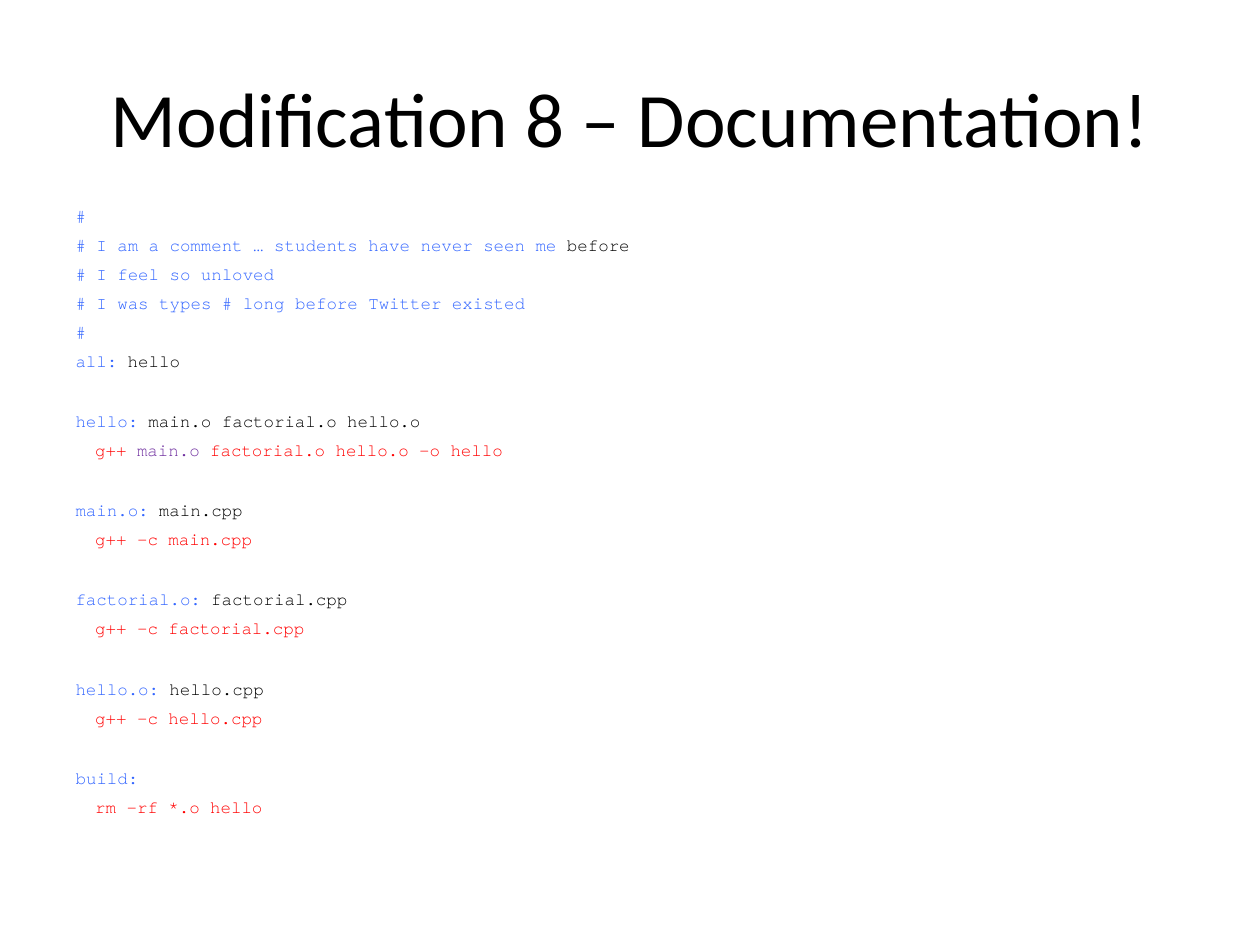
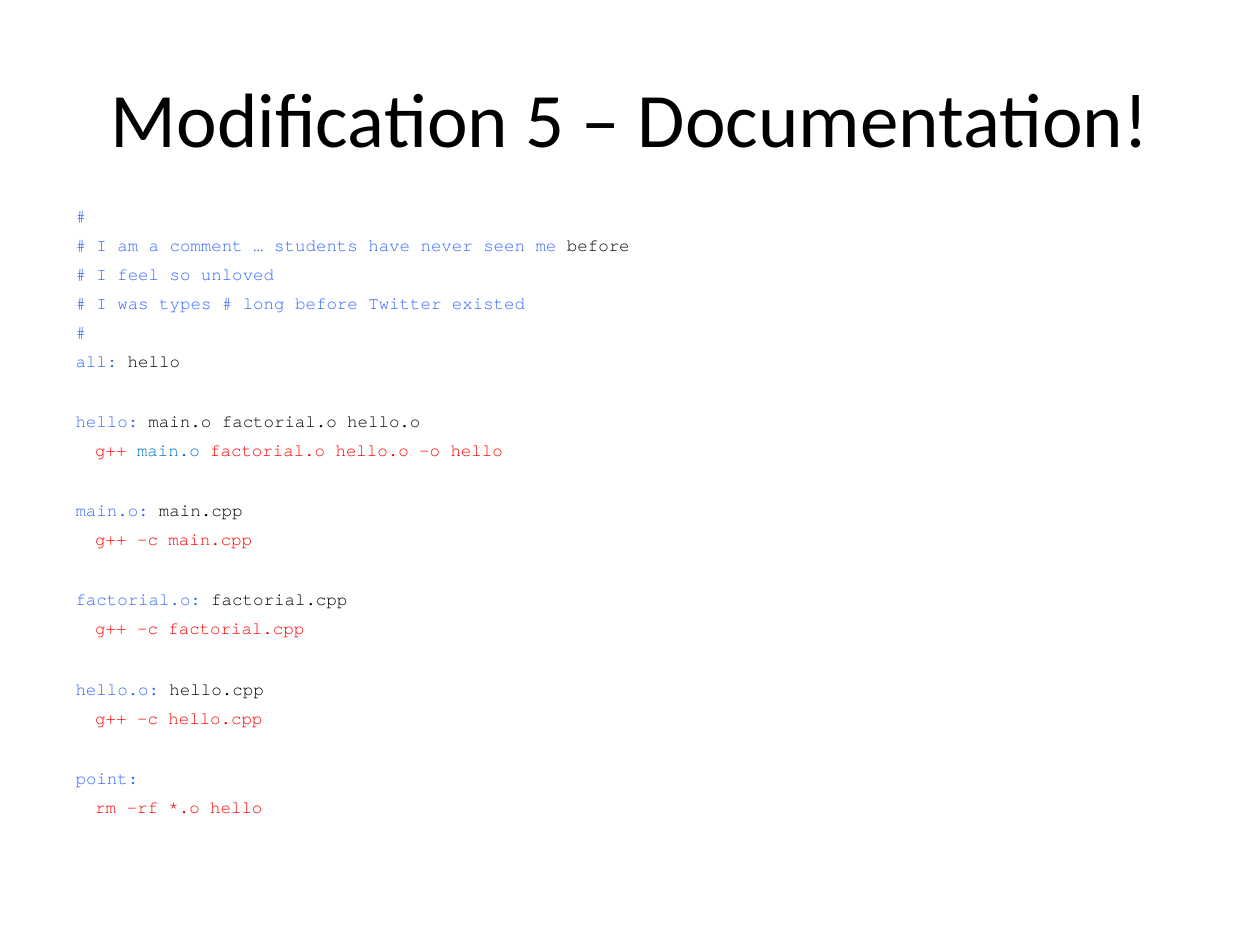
8: 8 -> 5
main.o at (168, 451) colour: purple -> blue
build: build -> point
